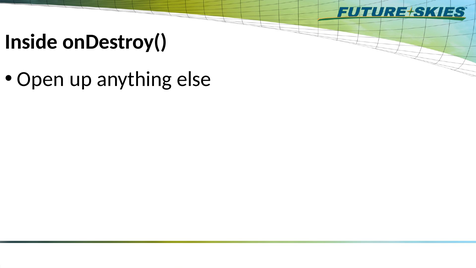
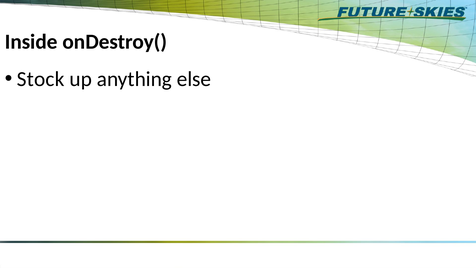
Open: Open -> Stock
